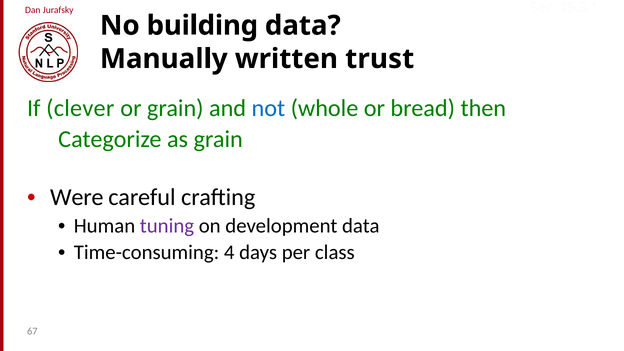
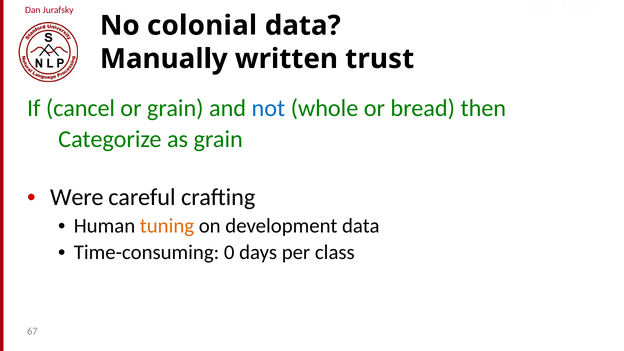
building: building -> colonial
clever: clever -> cancel
tuning colour: purple -> orange
4: 4 -> 0
